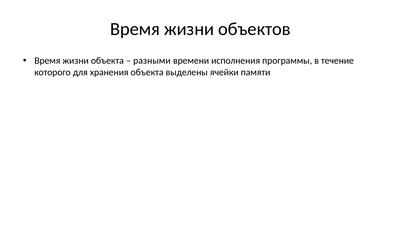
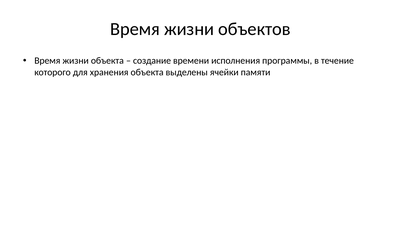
разными: разными -> создание
